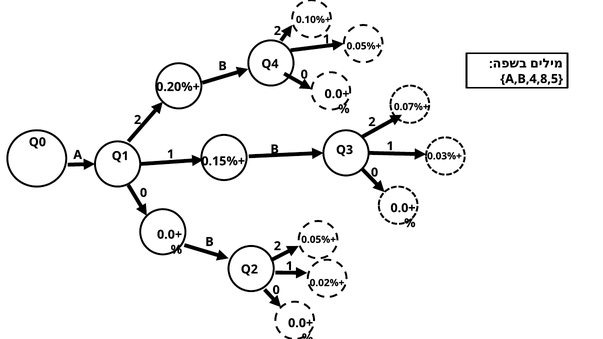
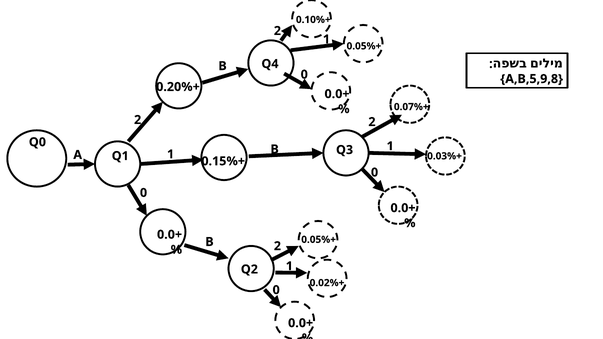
A,B,4,8,5: A,B,4,8,5 -> A,B,5,9,8
